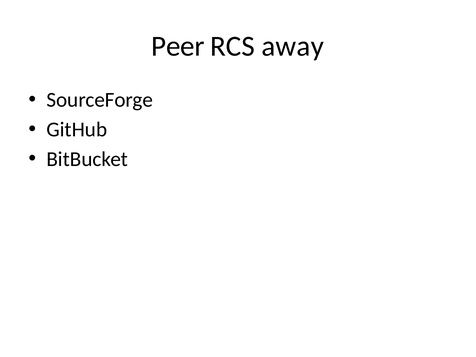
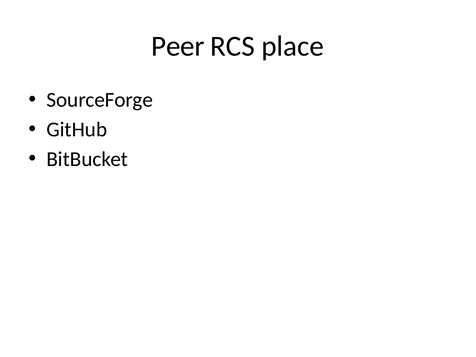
away: away -> place
